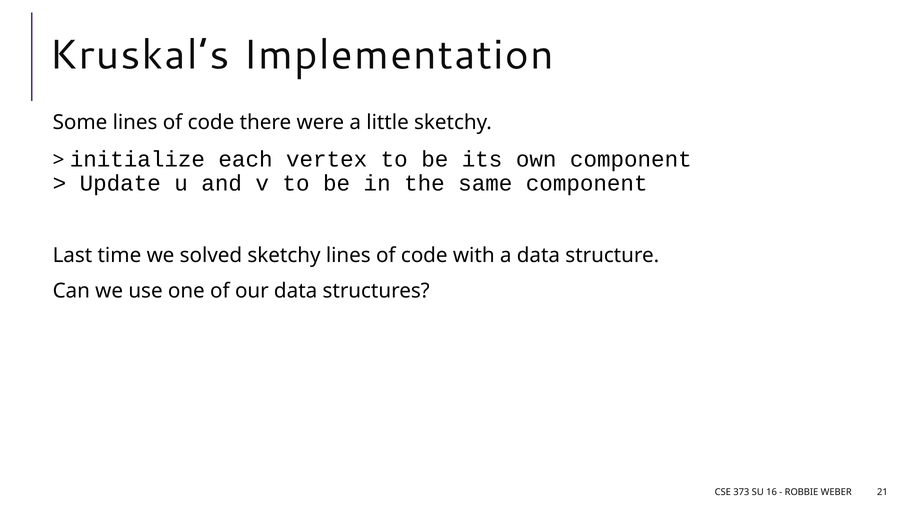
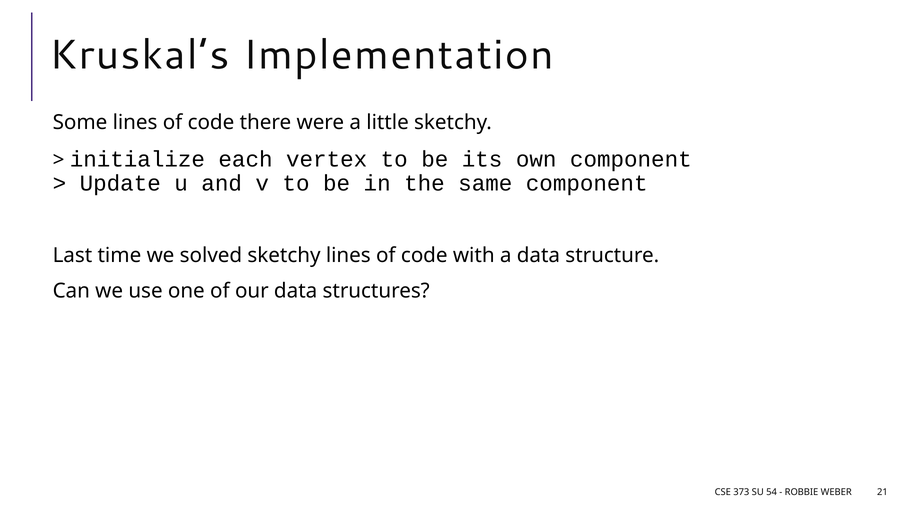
16: 16 -> 54
